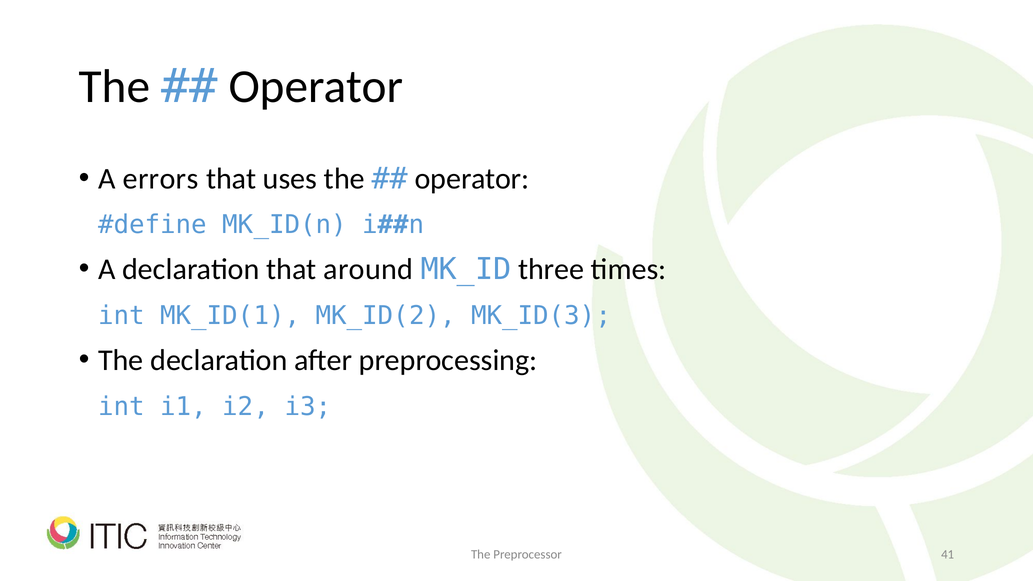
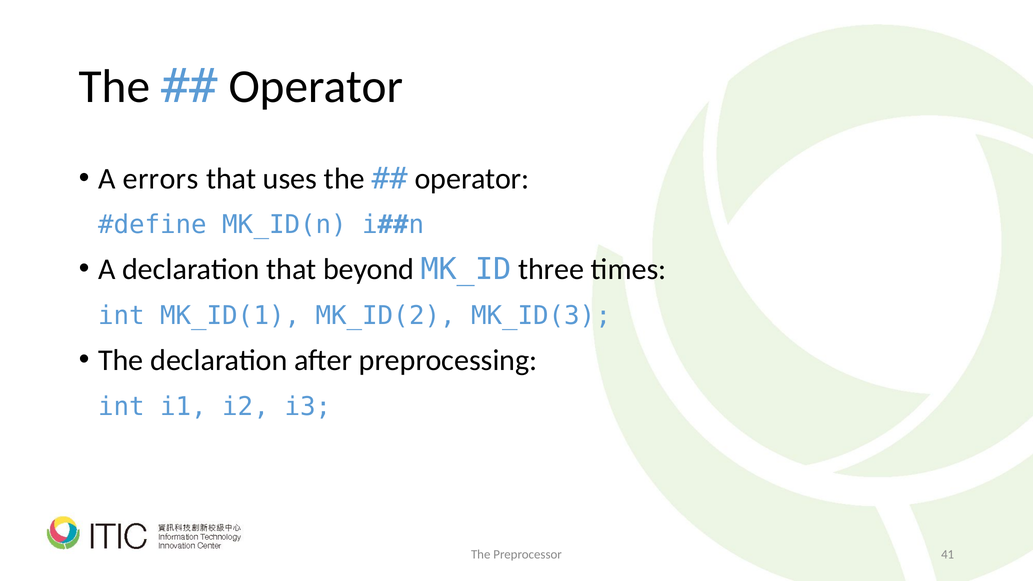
around: around -> beyond
